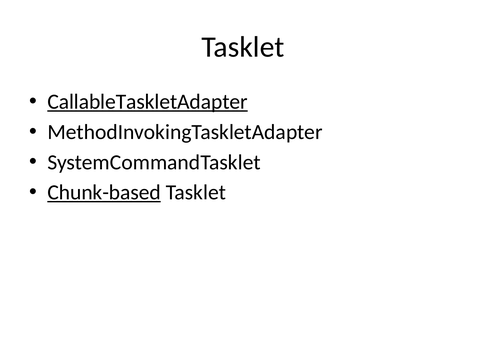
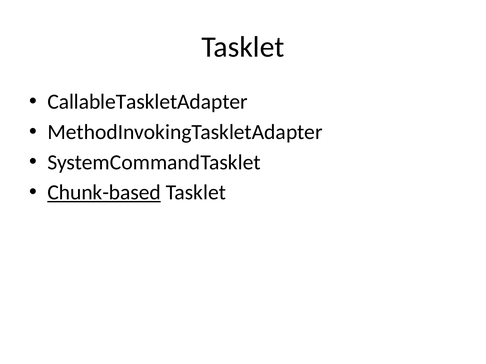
CallableTaskletAdapter underline: present -> none
